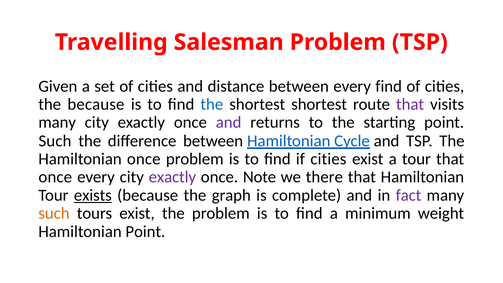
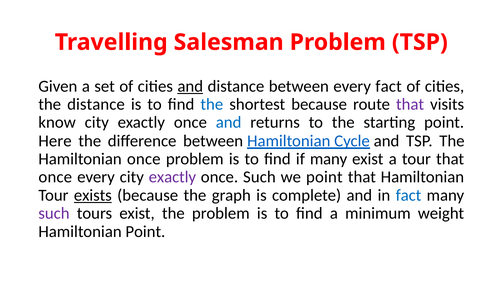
and at (190, 86) underline: none -> present
every find: find -> fact
the because: because -> distance
shortest shortest: shortest -> because
many at (57, 122): many -> know
and at (229, 122) colour: purple -> blue
Such at (55, 141): Such -> Here
if cities: cities -> many
once Note: Note -> Such
we there: there -> point
fact at (408, 195) colour: purple -> blue
such at (54, 213) colour: orange -> purple
